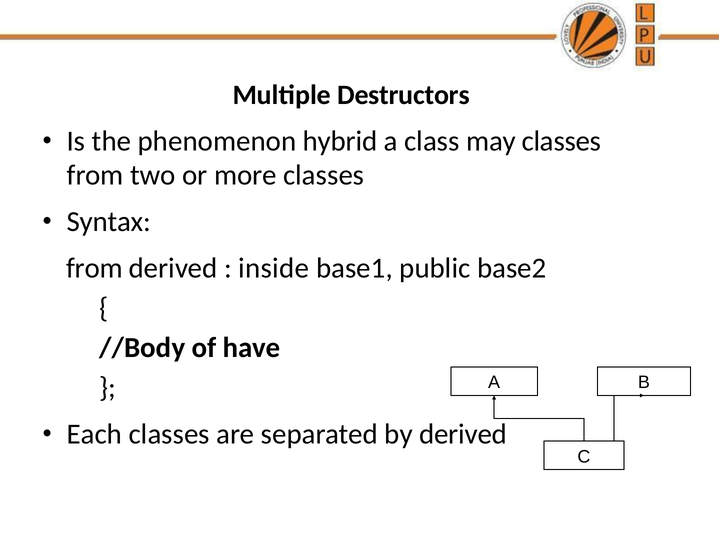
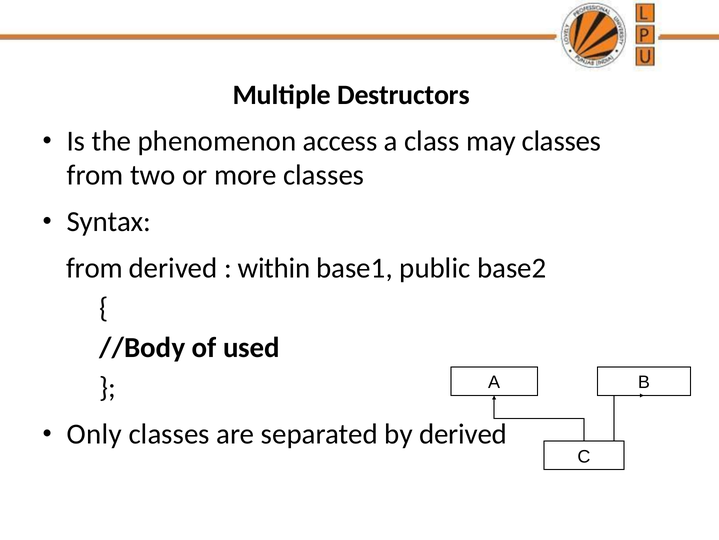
hybrid: hybrid -> access
inside: inside -> within
have: have -> used
Each: Each -> Only
